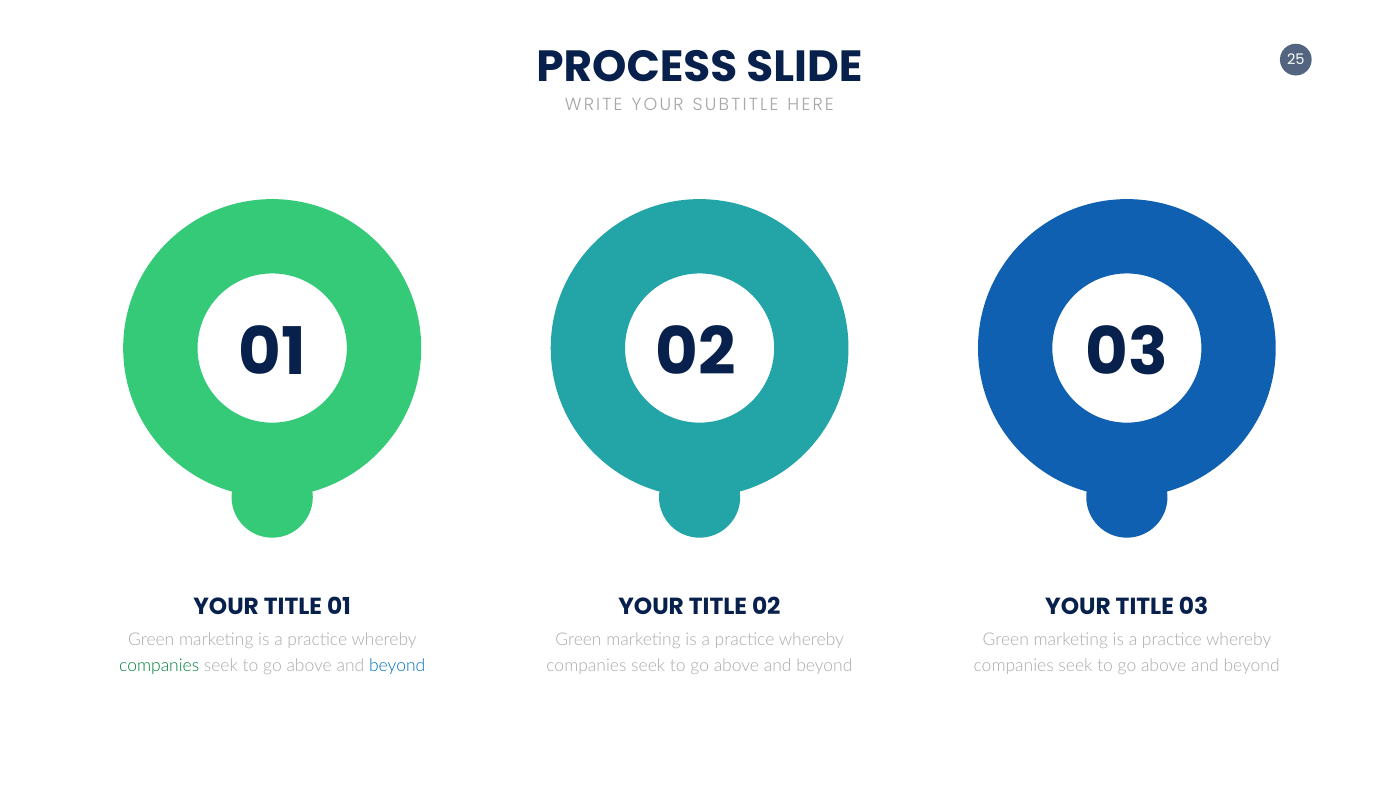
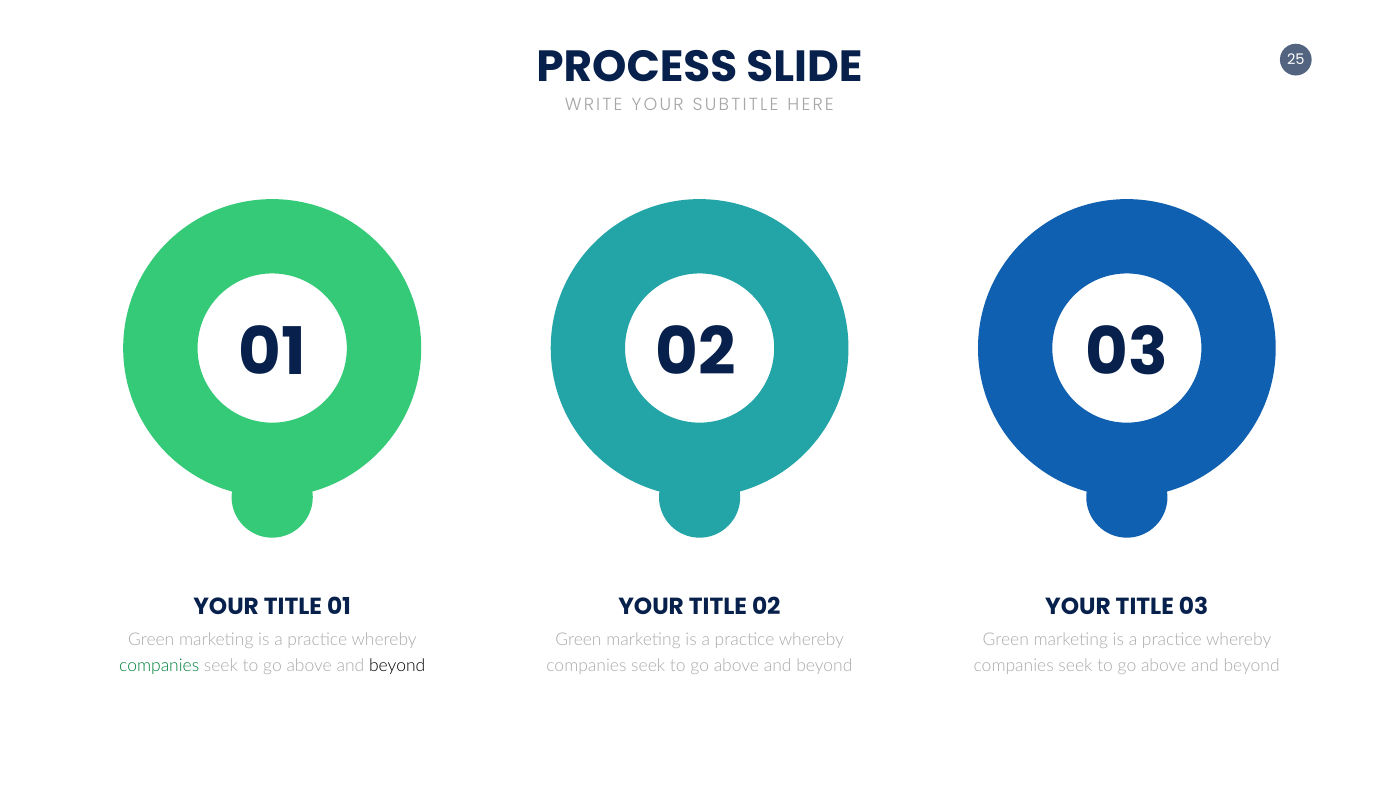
beyond at (397, 666) colour: blue -> black
